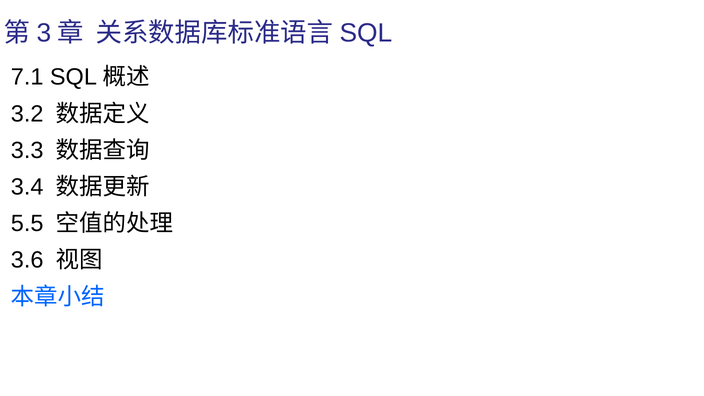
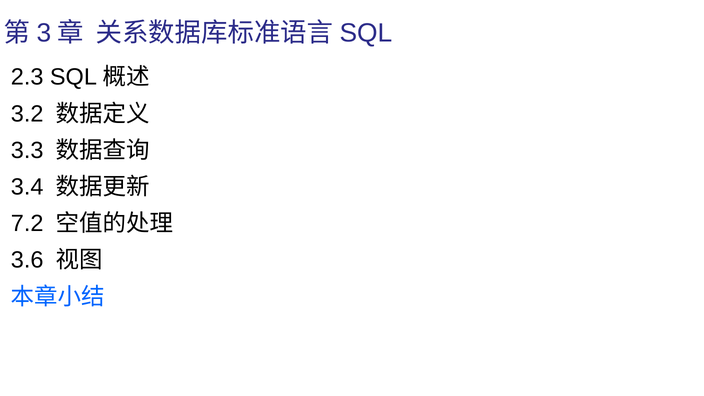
7.1: 7.1 -> 2.3
5.5: 5.5 -> 7.2
